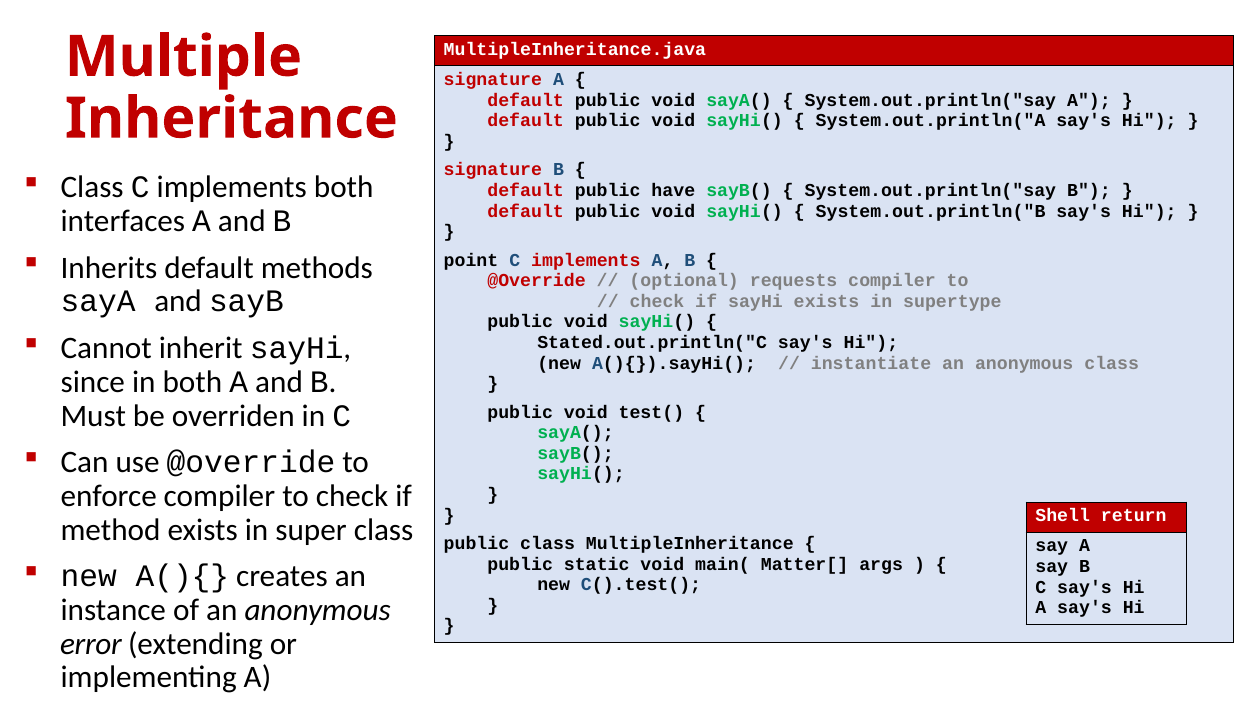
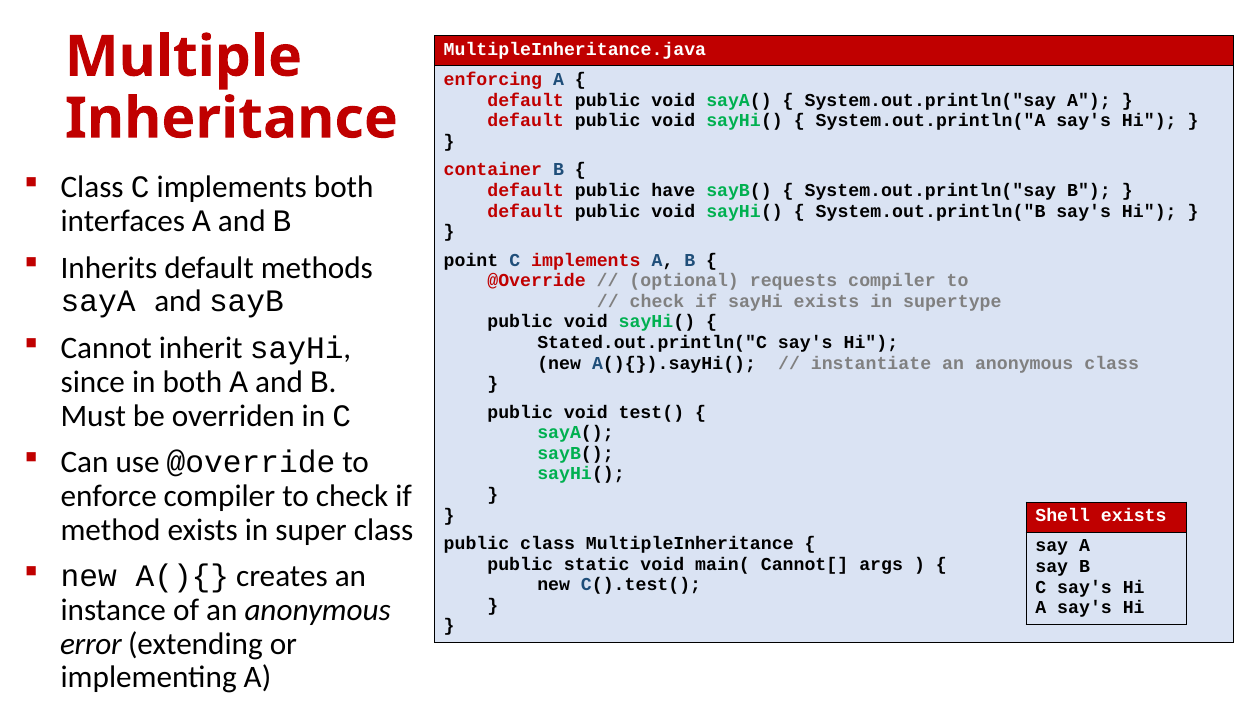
signature at (493, 80): signature -> enforcing
signature at (493, 170): signature -> container
Shell return: return -> exists
Matter[: Matter[ -> Cannot[
